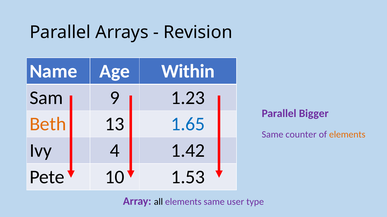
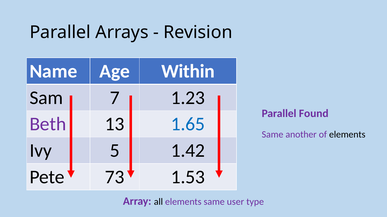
9: 9 -> 7
Bigger: Bigger -> Found
Beth colour: orange -> purple
counter: counter -> another
elements at (347, 135) colour: orange -> black
4: 4 -> 5
10: 10 -> 73
